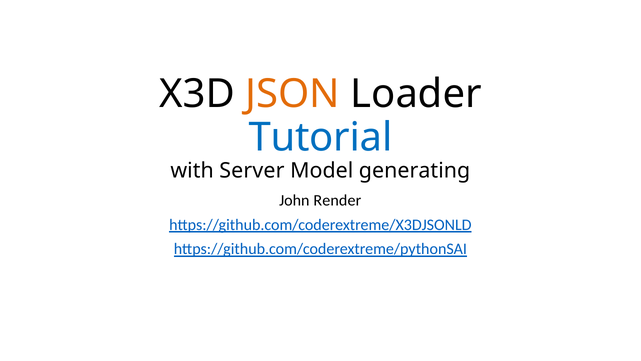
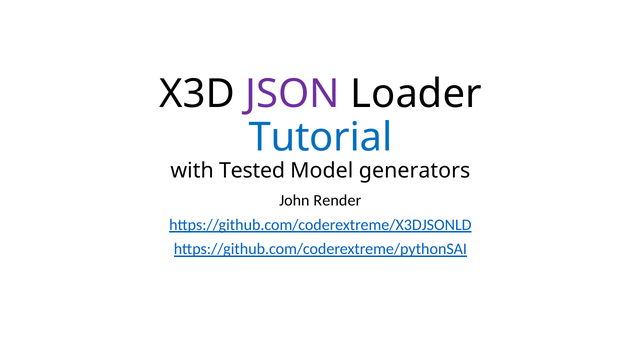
JSON colour: orange -> purple
Server: Server -> Tested
generating: generating -> generators
